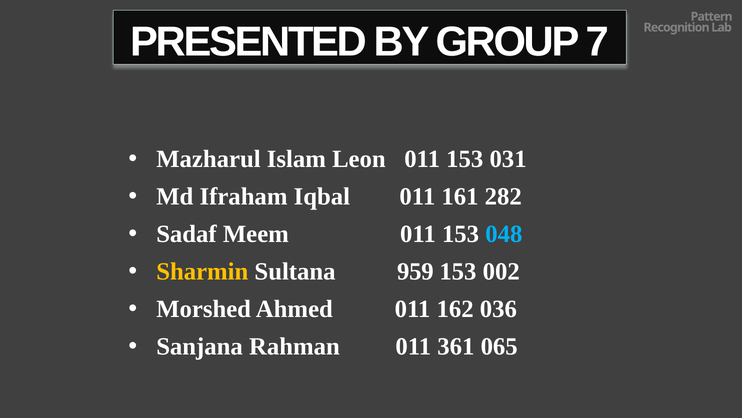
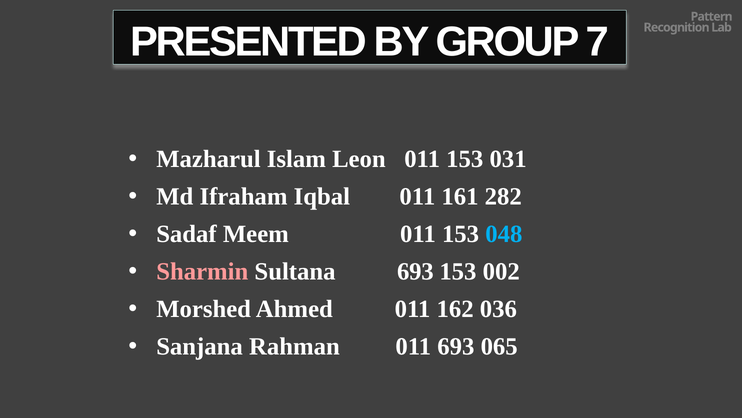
Sharmin colour: yellow -> pink
Sultana 959: 959 -> 693
011 361: 361 -> 693
